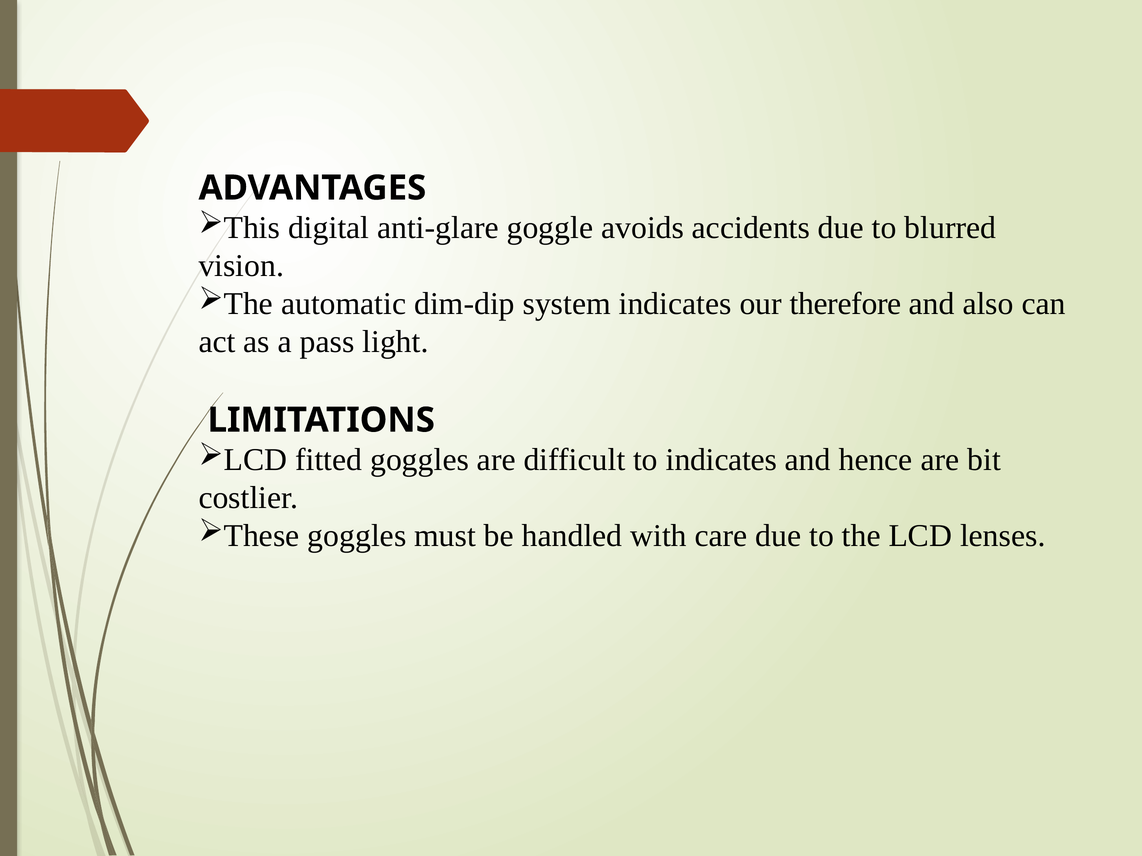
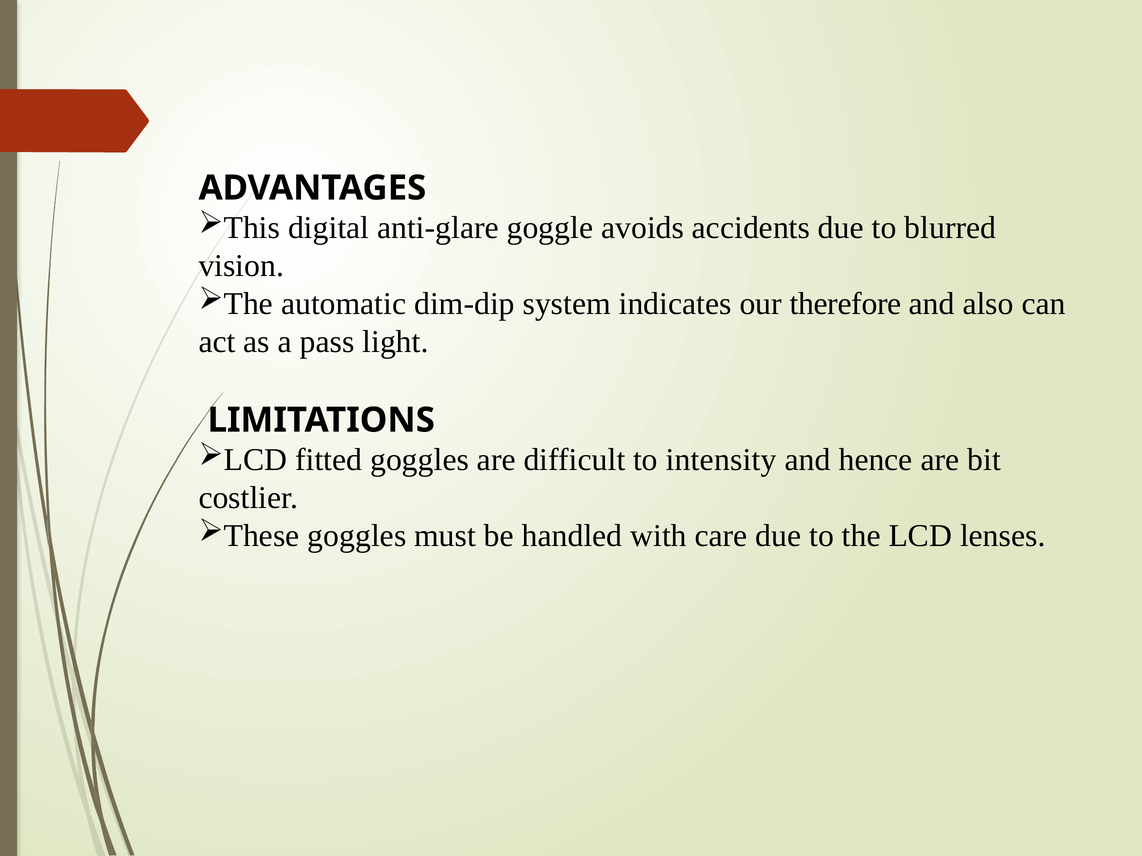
to indicates: indicates -> intensity
